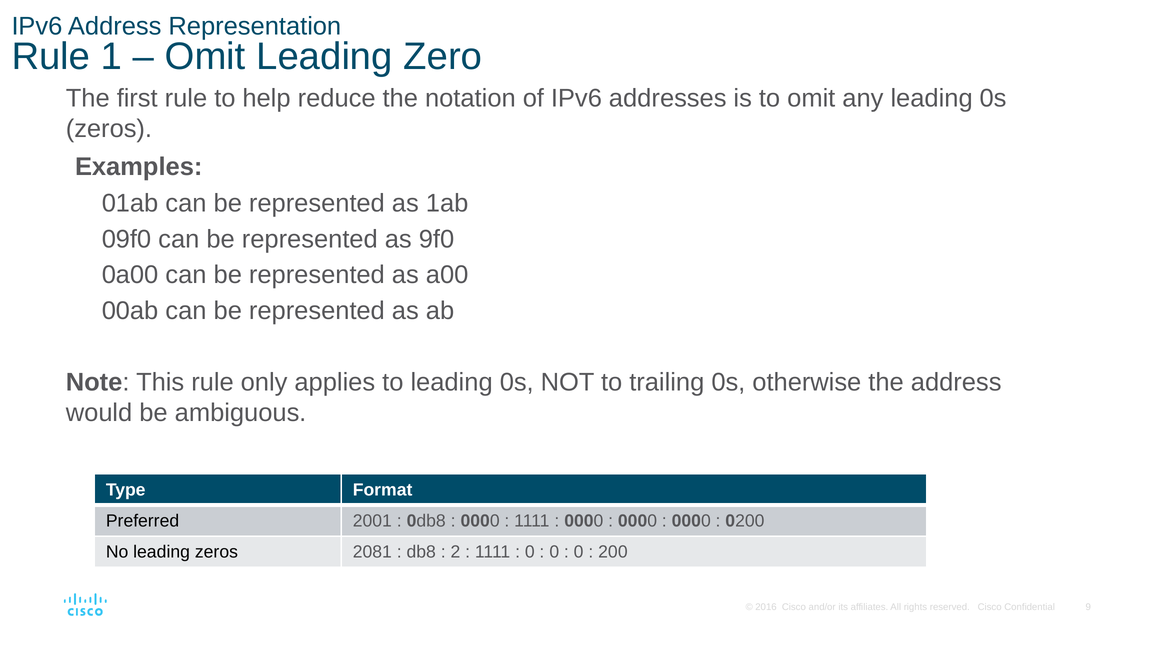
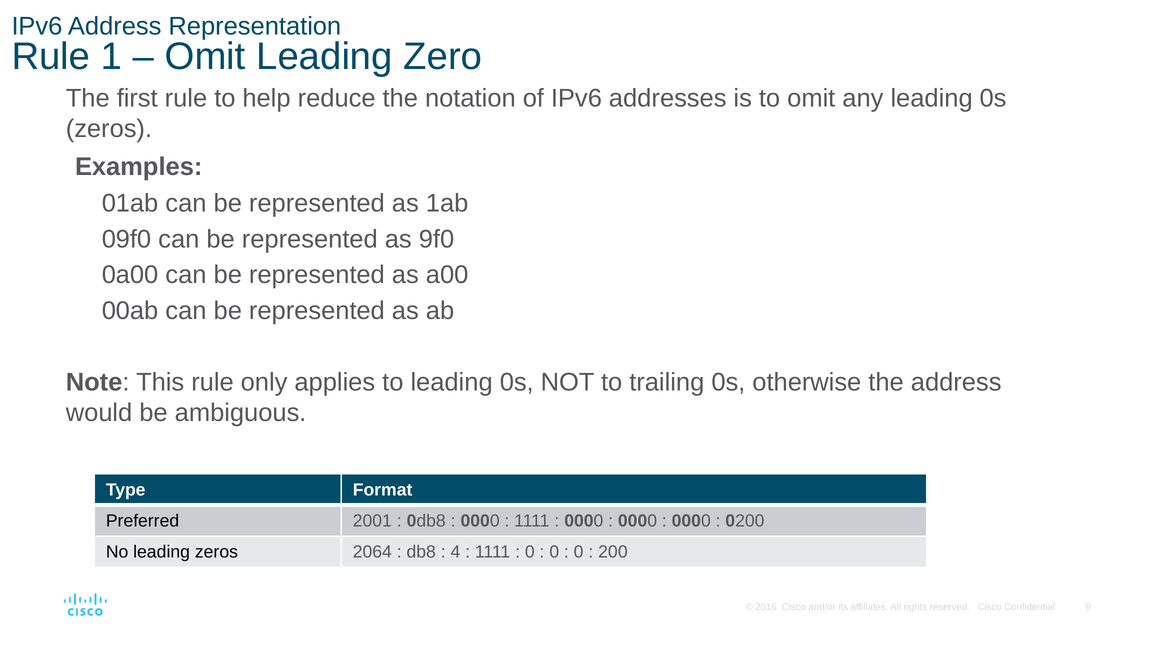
2081: 2081 -> 2064
2: 2 -> 4
